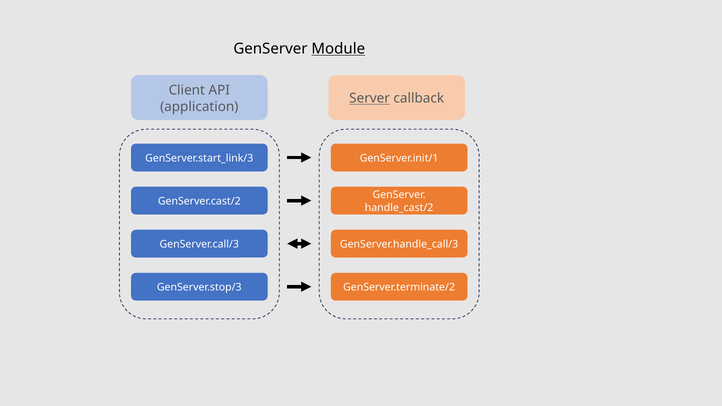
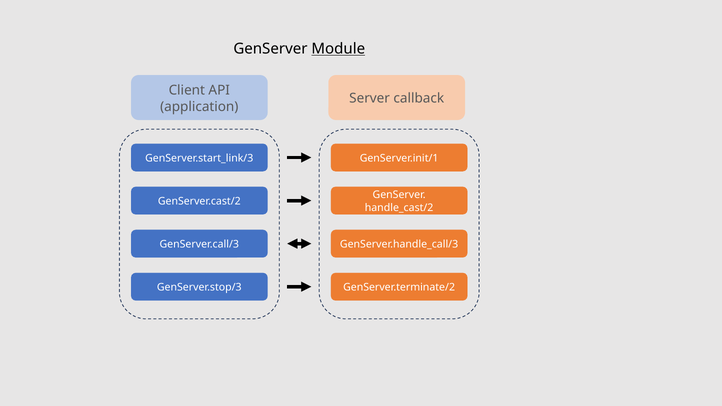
Server underline: present -> none
